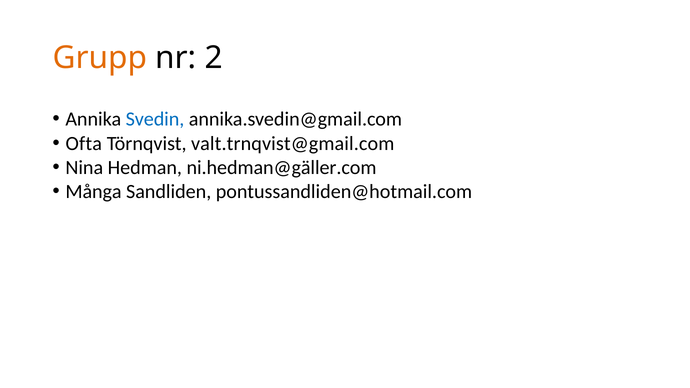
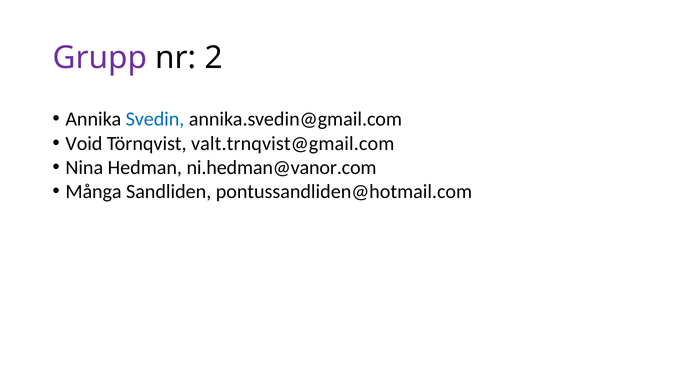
Grupp colour: orange -> purple
Ofta: Ofta -> Void
ni.hedman@gäller.com: ni.hedman@gäller.com -> ni.hedman@vanor.com
